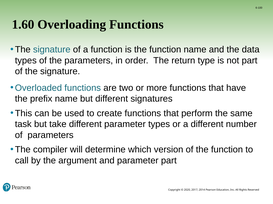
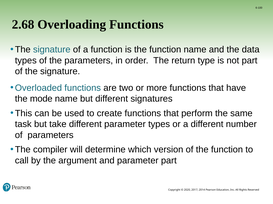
1.60: 1.60 -> 2.68
prefix: prefix -> mode
